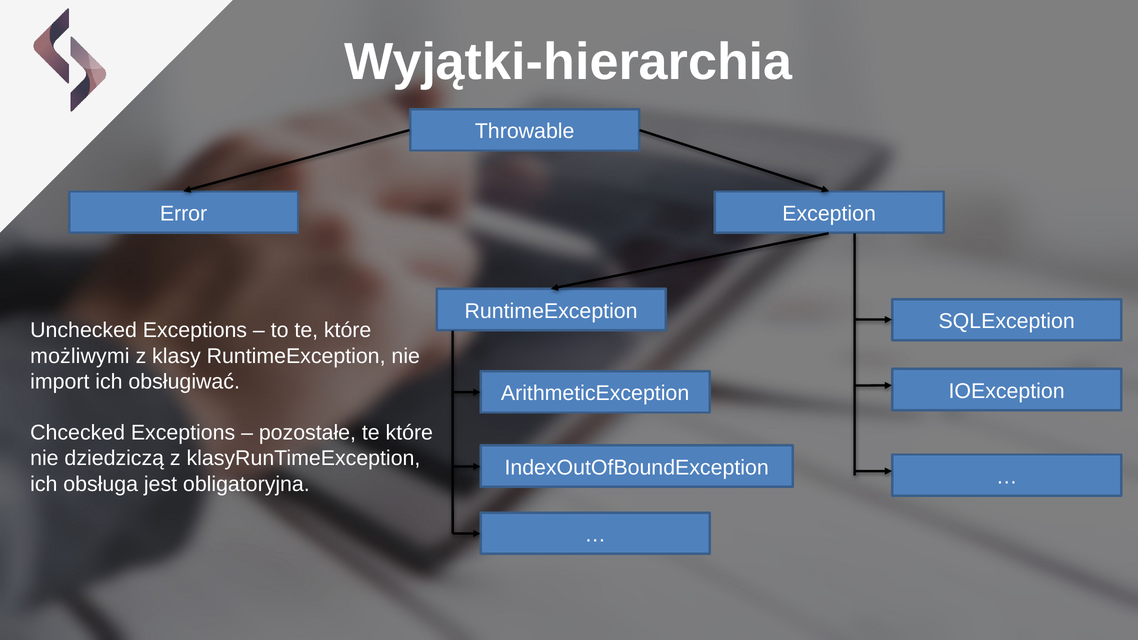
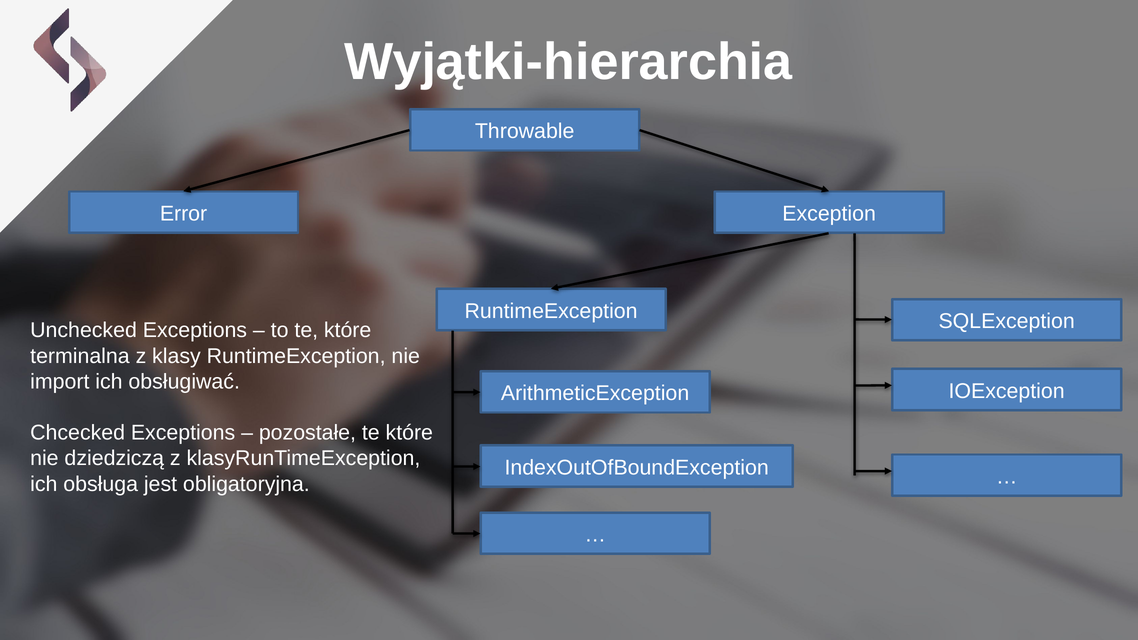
możliwymi: możliwymi -> terminalna
